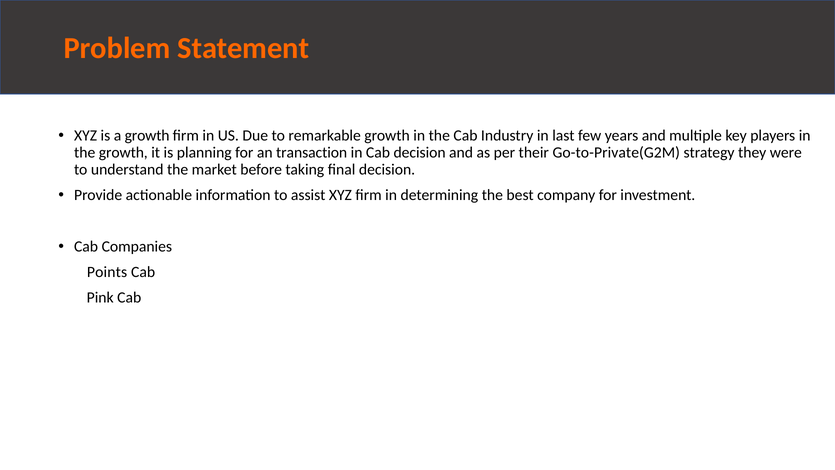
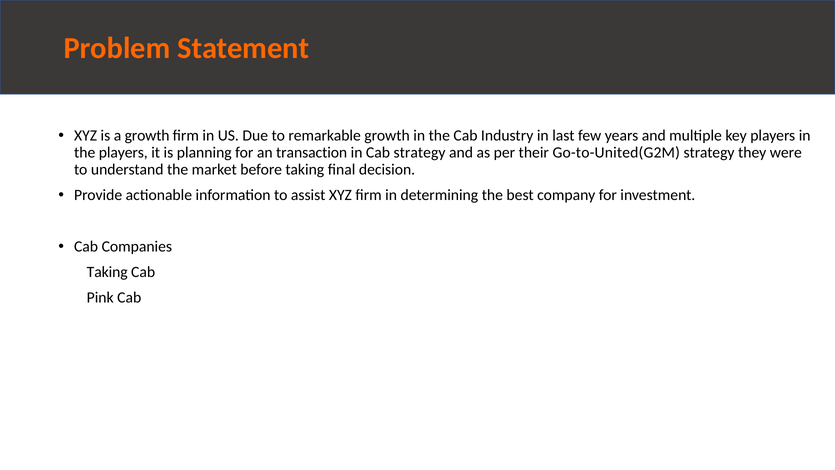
the growth: growth -> players
Cab decision: decision -> strategy
Go-to-Private(G2M: Go-to-Private(G2M -> Go-to-United(G2M
Points at (107, 272): Points -> Taking
